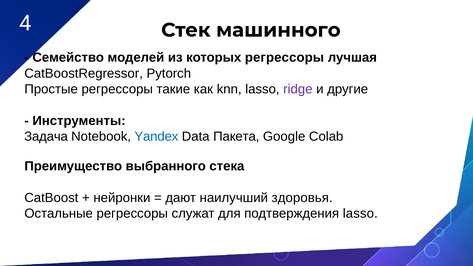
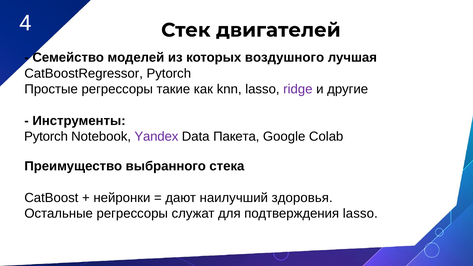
машинного: машинного -> двигателей
которых регрессоры: регрессоры -> воздушного
Задача at (46, 136): Задача -> Pytorch
Yandex colour: blue -> purple
